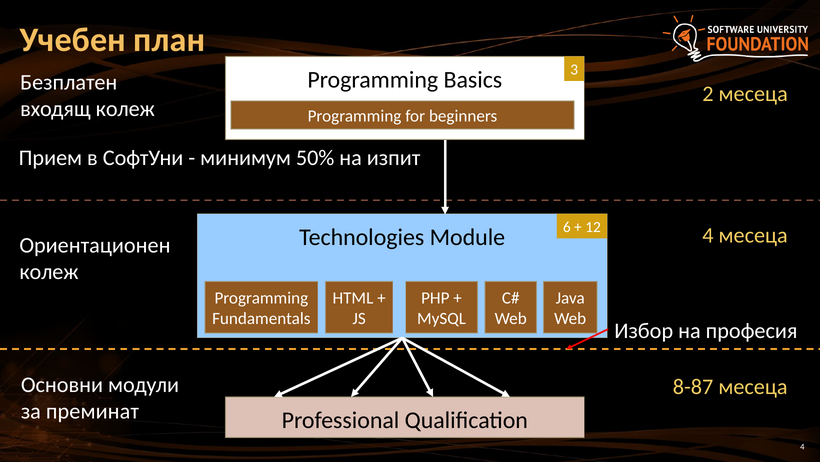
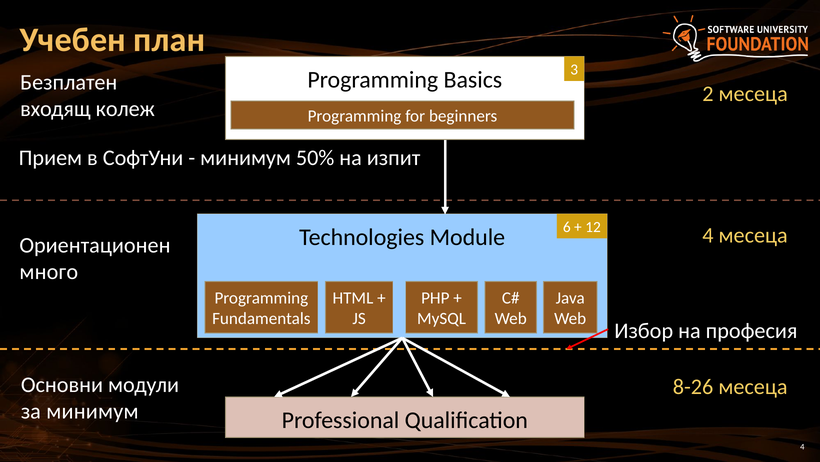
колеж at (49, 272): колеж -> много
8-87: 8-87 -> 8-26
за преминат: преминат -> минимум
